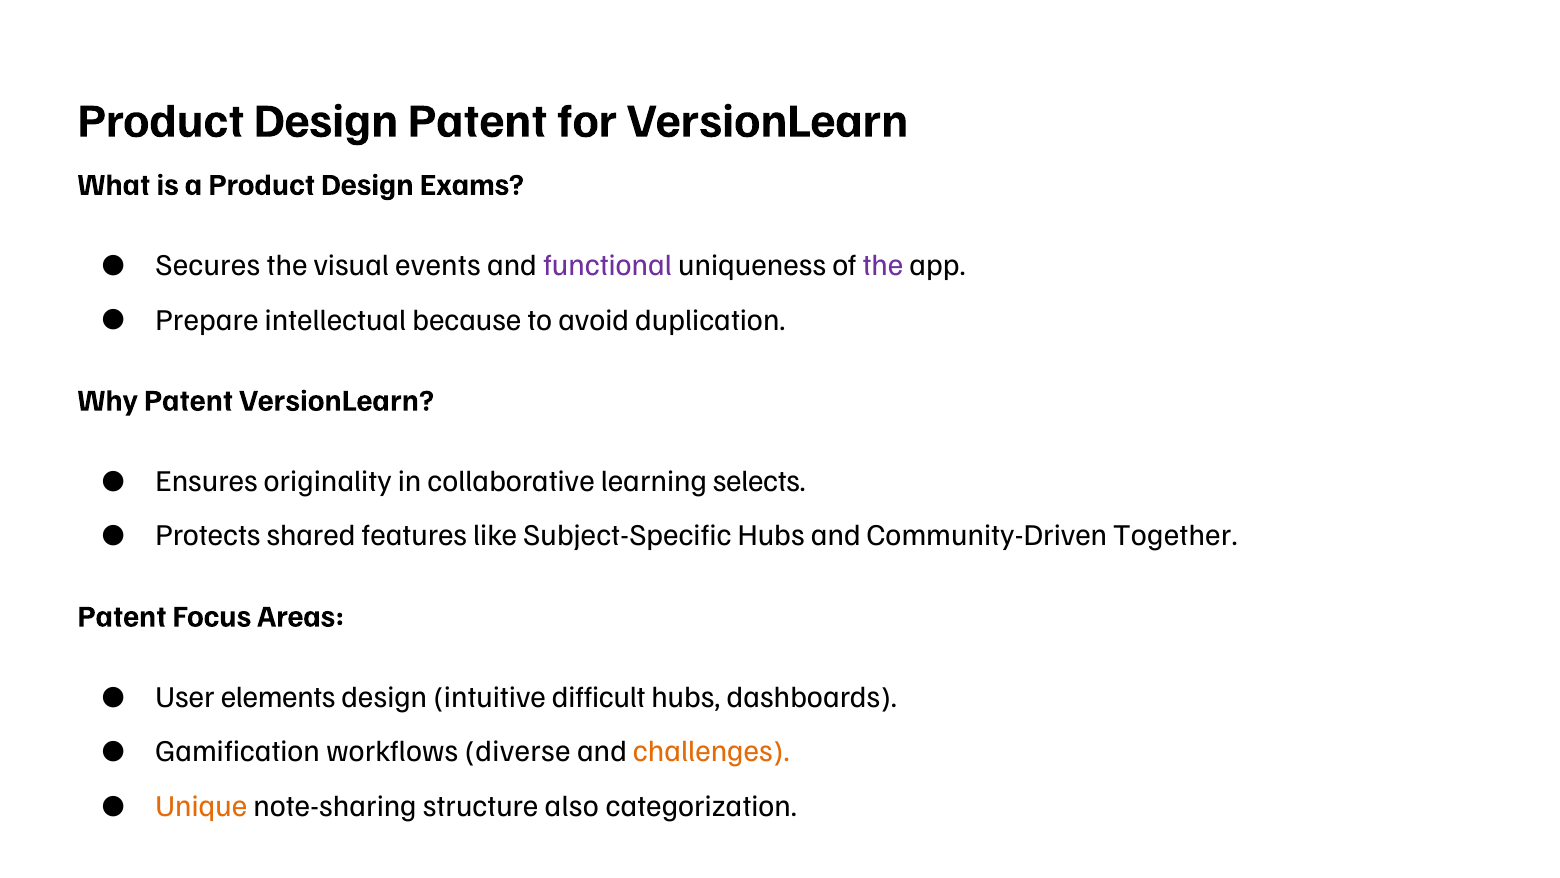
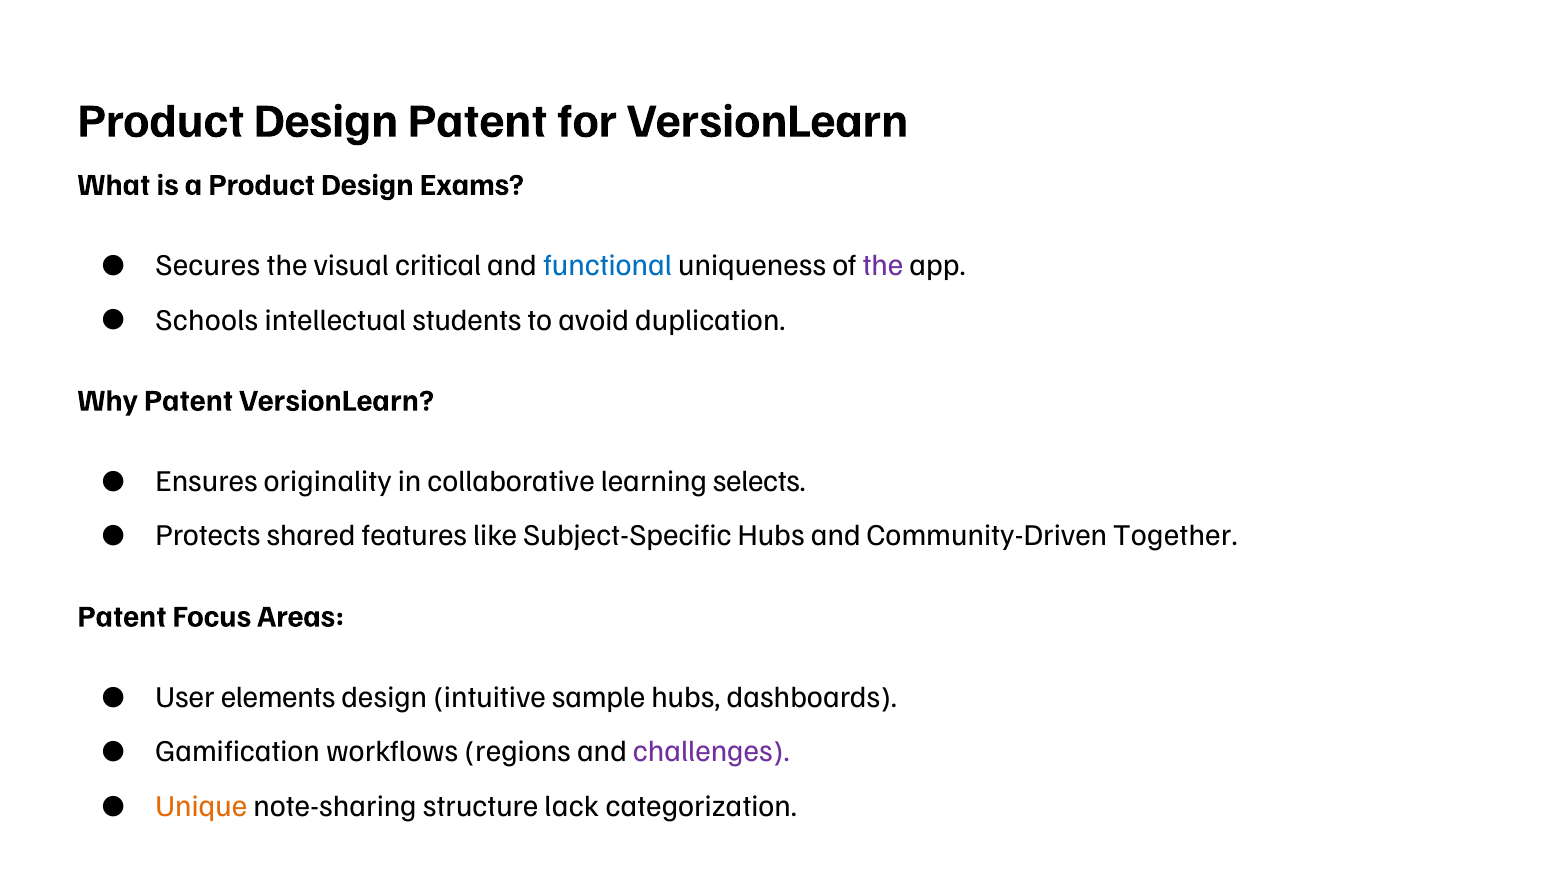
events: events -> critical
functional colour: purple -> blue
Prepare: Prepare -> Schools
because: because -> students
difficult: difficult -> sample
diverse: diverse -> regions
challenges colour: orange -> purple
also: also -> lack
